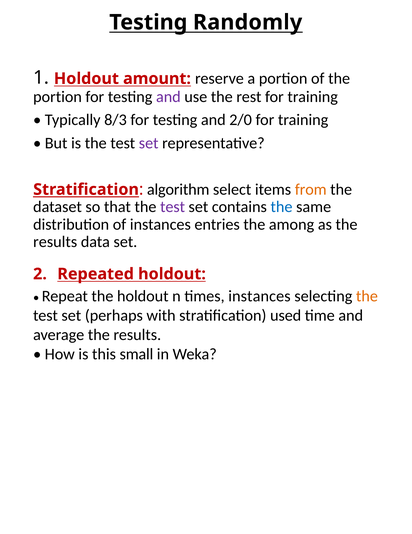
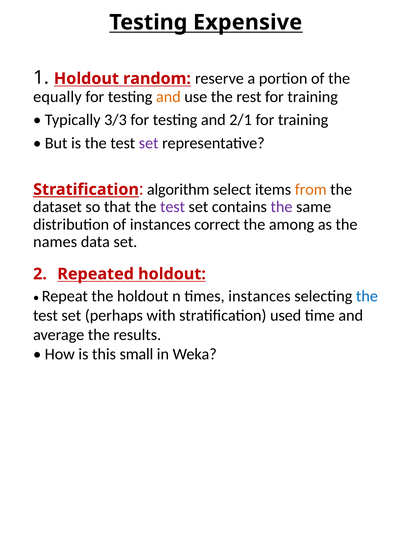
Randomly: Randomly -> Expensive
amount: amount -> random
portion at (58, 97): portion -> equally
and at (168, 97) colour: purple -> orange
8/3: 8/3 -> 3/3
2/0: 2/0 -> 2/1
the at (282, 207) colour: blue -> purple
entries: entries -> correct
results at (55, 242): results -> names
the at (367, 296) colour: orange -> blue
